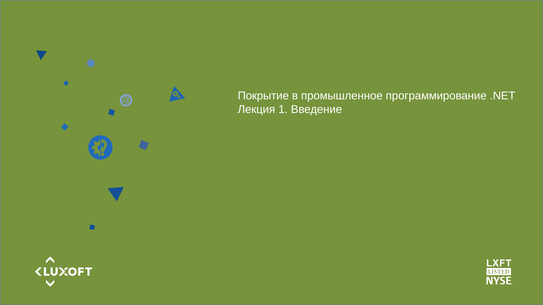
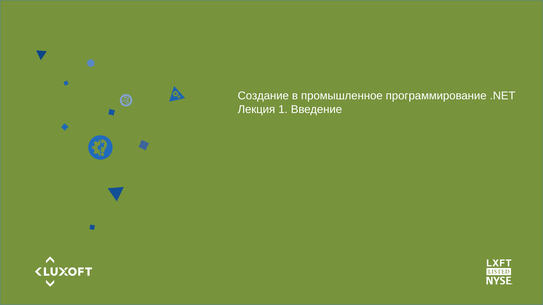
Покрытие: Покрытие -> Создание
